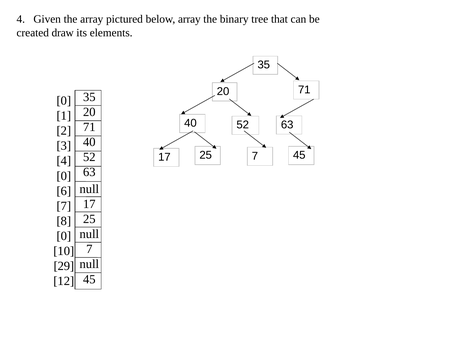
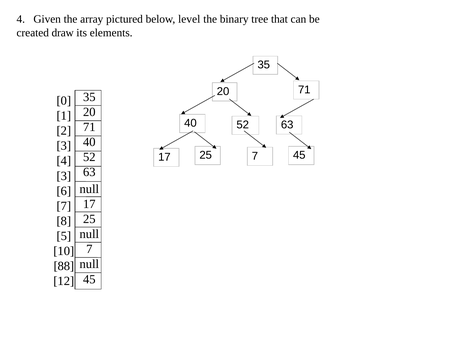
below array: array -> level
0 at (64, 176): 0 -> 3
0 at (64, 236): 0 -> 5
29: 29 -> 88
